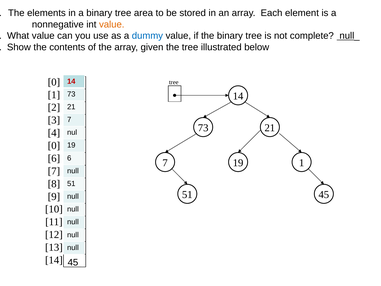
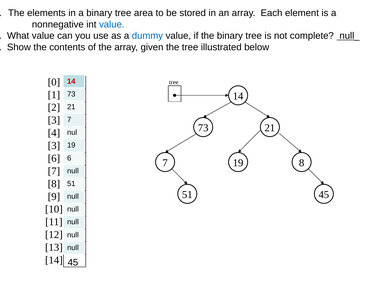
value at (112, 24) colour: orange -> blue
0 at (54, 146): 0 -> 3
19 1: 1 -> 8
